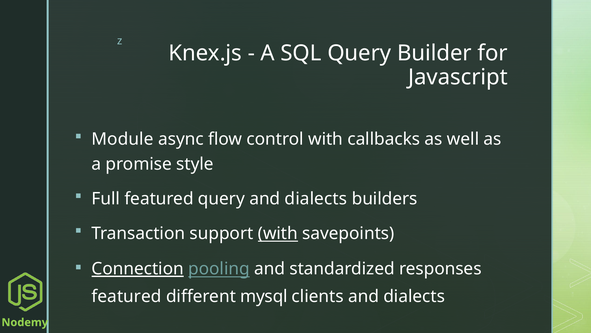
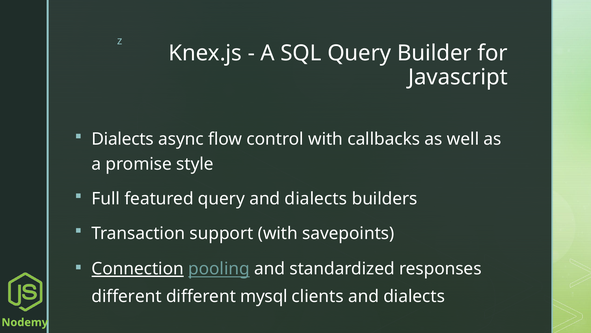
Module at (123, 139): Module -> Dialects
with at (278, 233) underline: present -> none
featured at (127, 296): featured -> different
